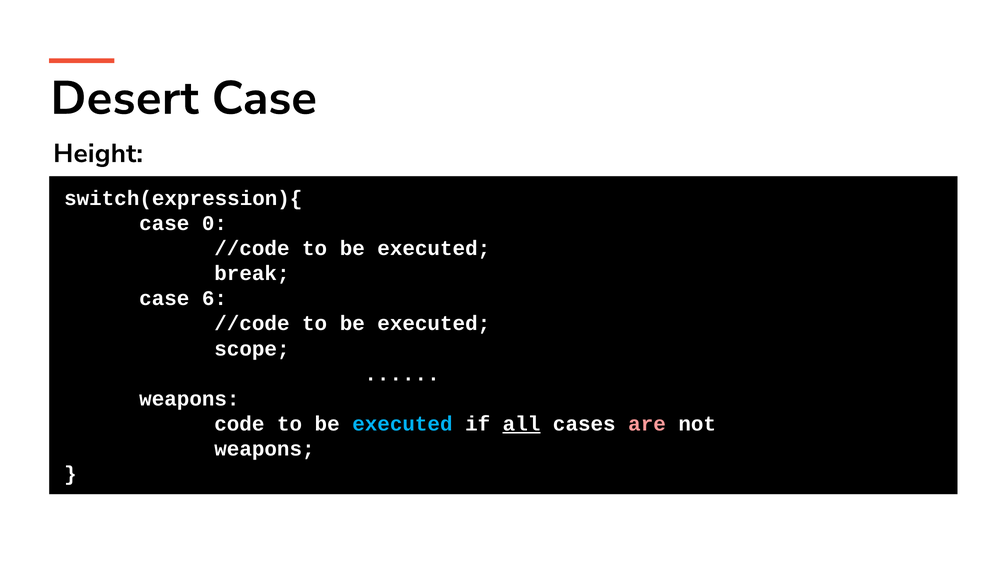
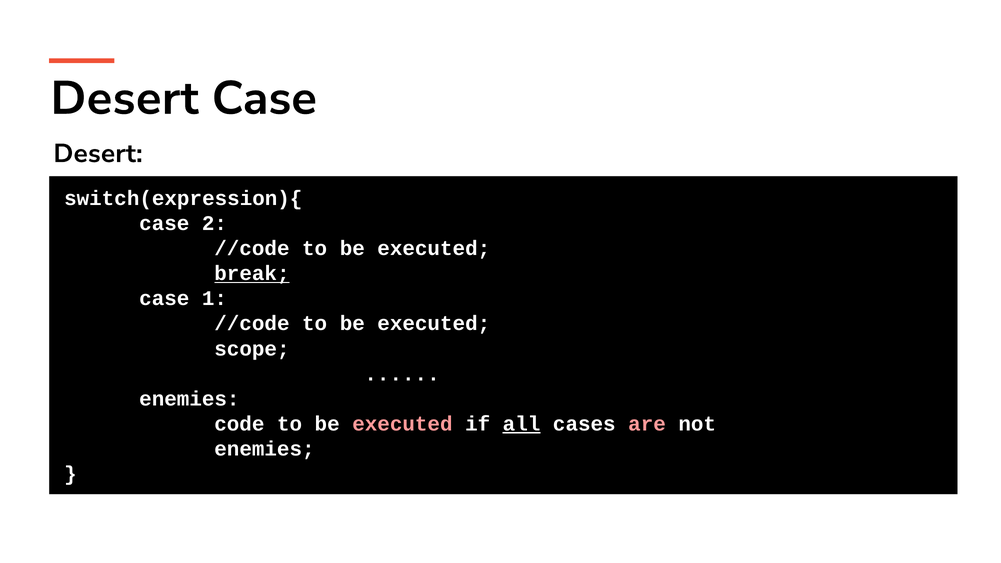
Height at (98, 153): Height -> Desert
0: 0 -> 2
break underline: none -> present
6: 6 -> 1
weapons at (189, 399): weapons -> enemies
executed at (402, 424) colour: light blue -> pink
weapons at (264, 449): weapons -> enemies
